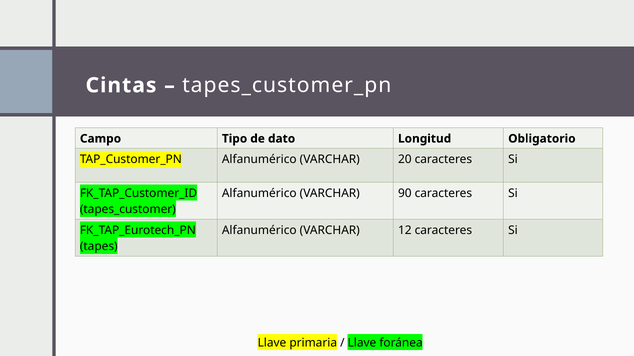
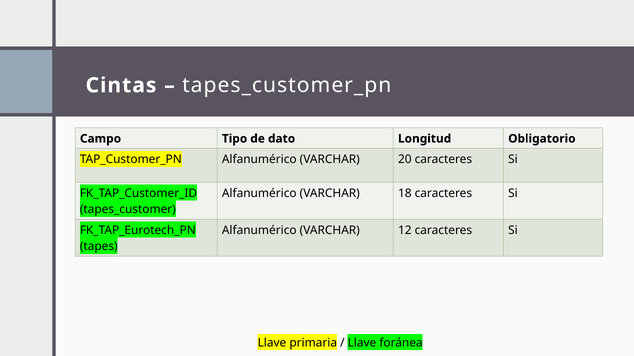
90: 90 -> 18
